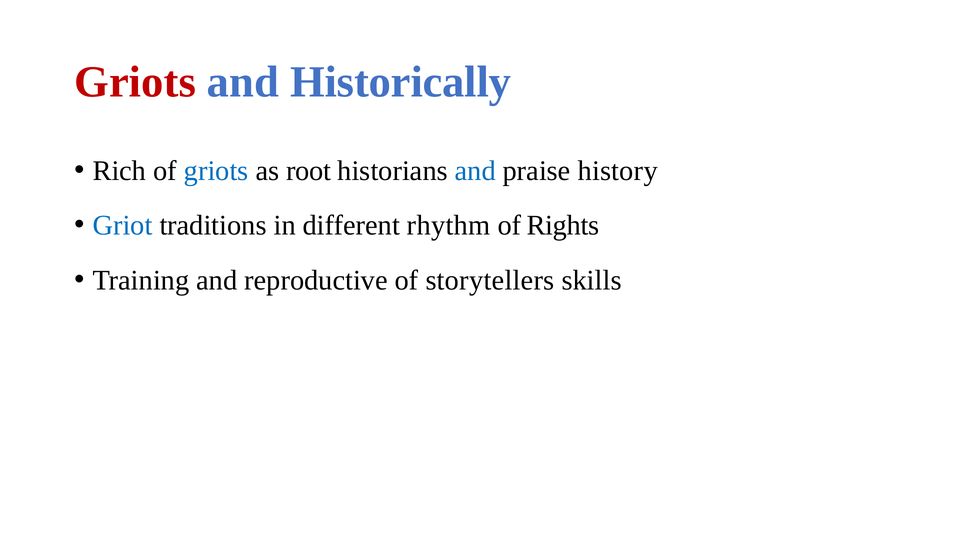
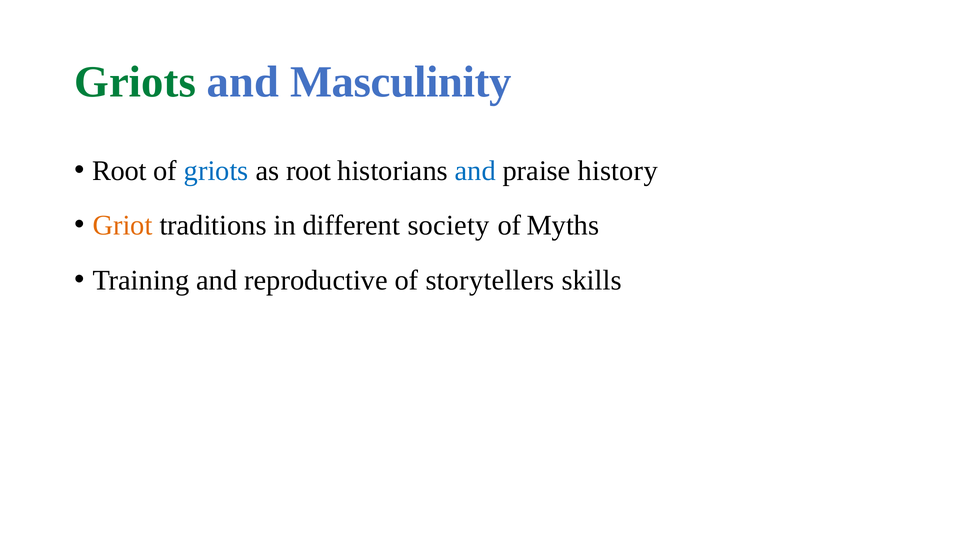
Griots at (135, 82) colour: red -> green
Historically: Historically -> Masculinity
Rich at (119, 171): Rich -> Root
Griot colour: blue -> orange
rhythm: rhythm -> society
Rights: Rights -> Myths
